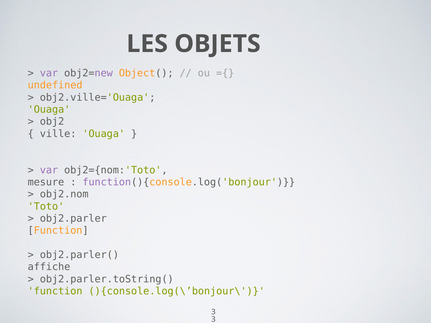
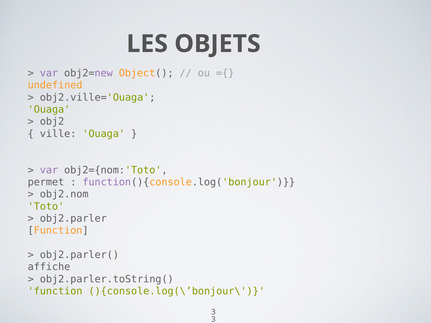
mesure: mesure -> permet
